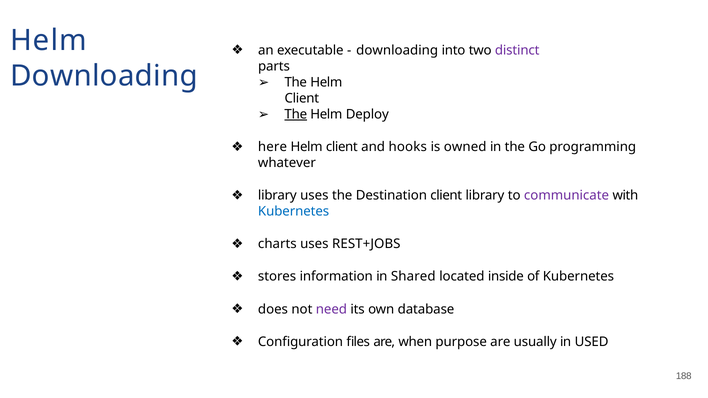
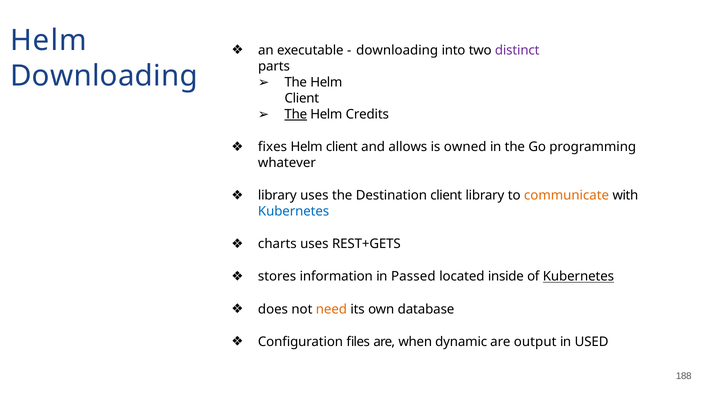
Deploy: Deploy -> Credits
here: here -> fixes
hooks: hooks -> allows
communicate colour: purple -> orange
REST+JOBS: REST+JOBS -> REST+GETS
Shared: Shared -> Passed
Kubernetes at (578, 277) underline: none -> present
need colour: purple -> orange
purpose: purpose -> dynamic
usually: usually -> output
